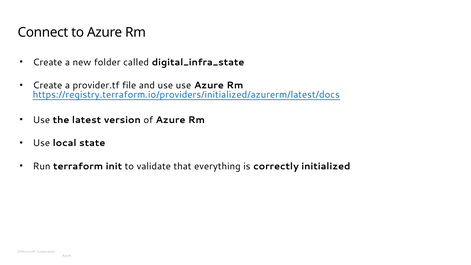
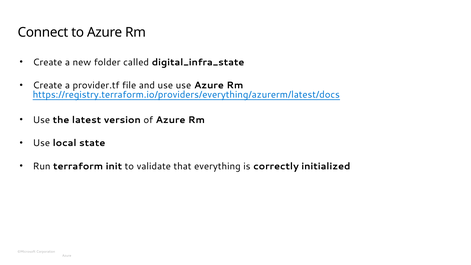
https://registry.terraform.io/providers/initialized/azurerm/latest/docs: https://registry.terraform.io/providers/initialized/azurerm/latest/docs -> https://registry.terraform.io/providers/everything/azurerm/latest/docs
